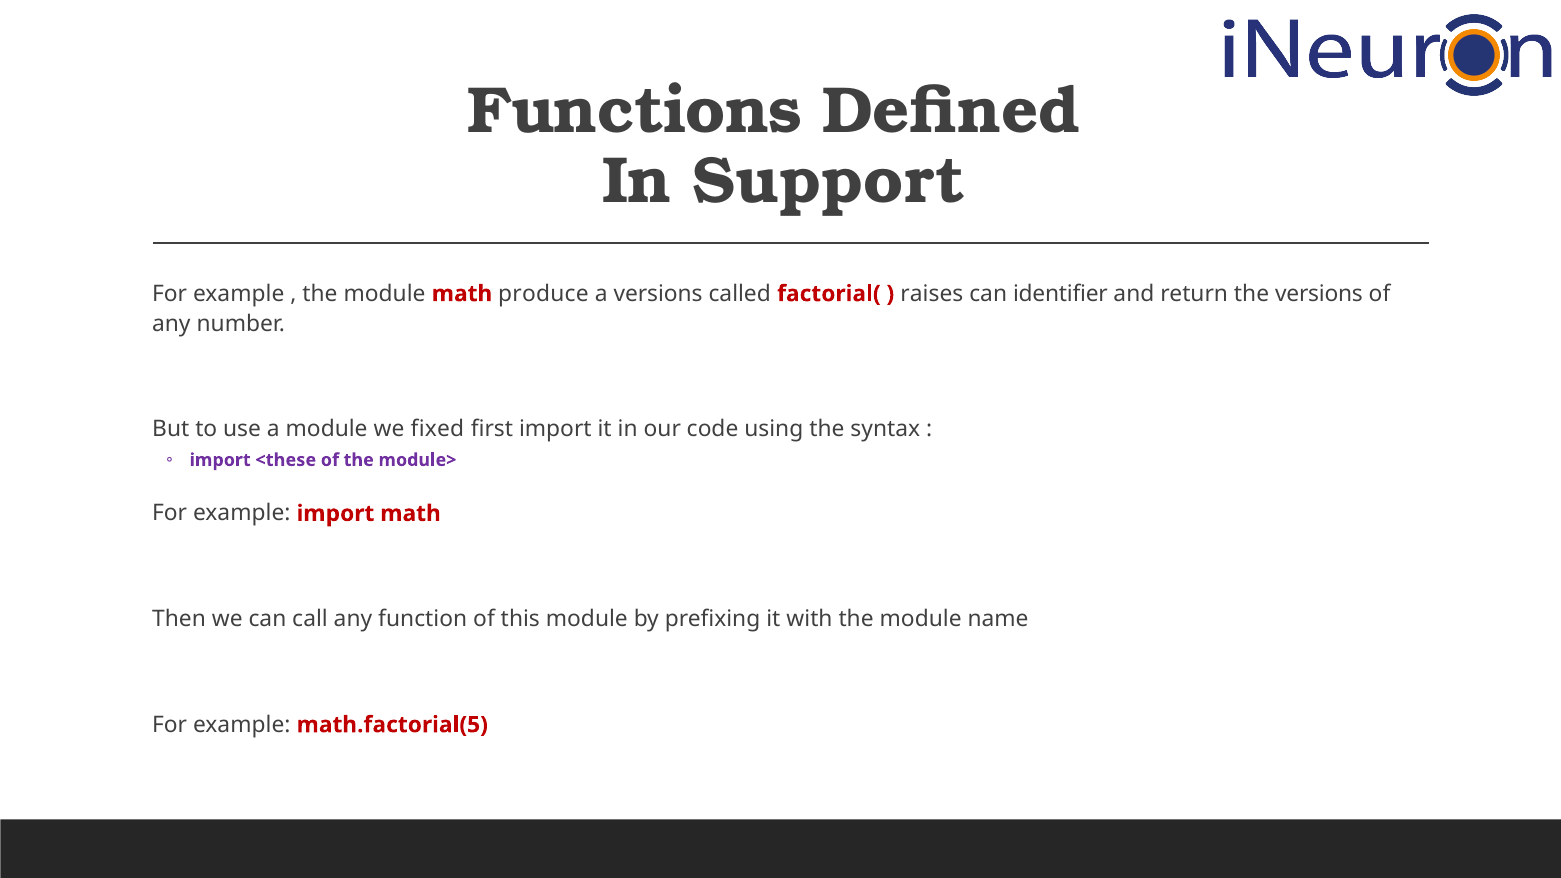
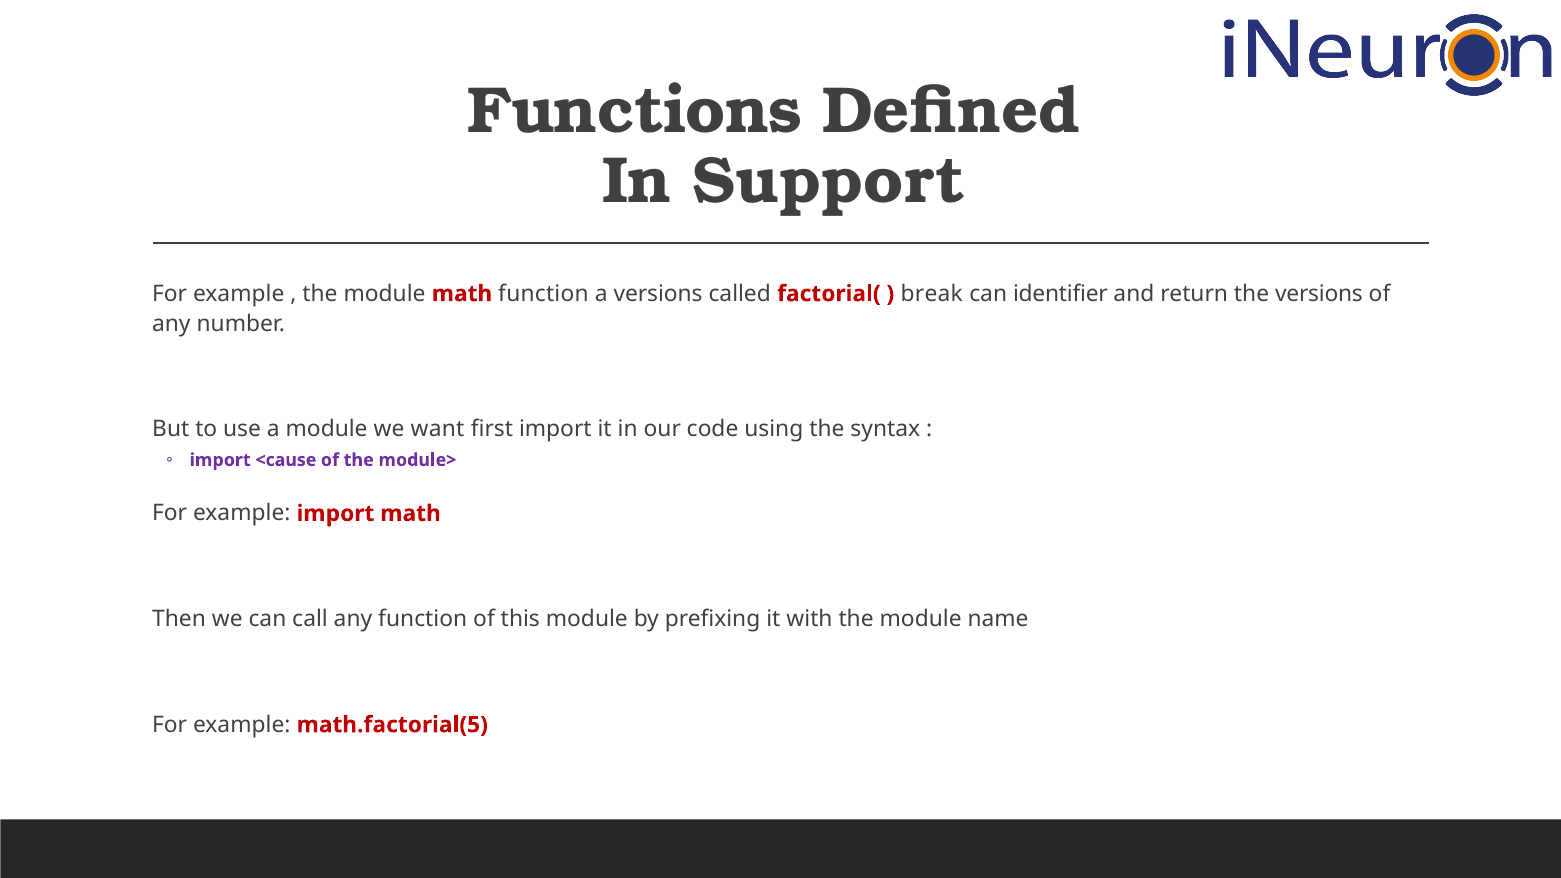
math produce: produce -> function
raises: raises -> break
fixed: fixed -> want
<these: <these -> <cause
